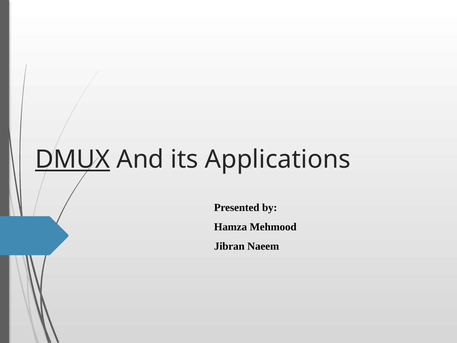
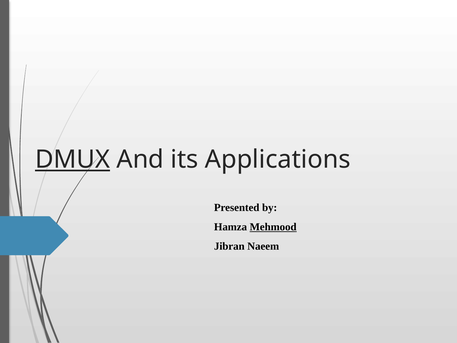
Mehmood underline: none -> present
